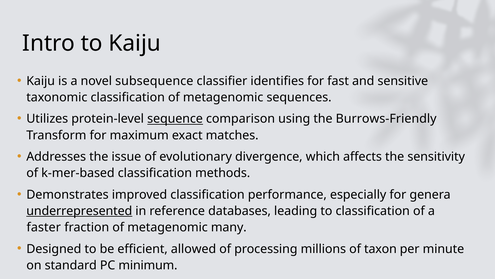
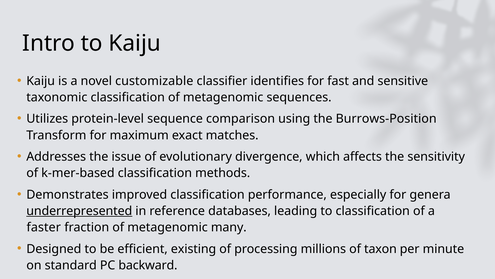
subsequence: subsequence -> customizable
sequence underline: present -> none
Burrows-Friendly: Burrows-Friendly -> Burrows-Position
allowed: allowed -> existing
minimum: minimum -> backward
